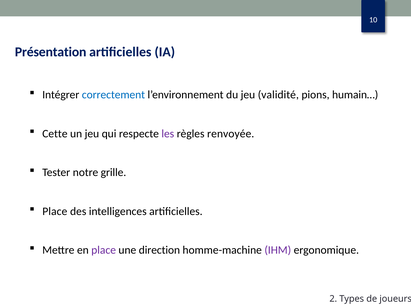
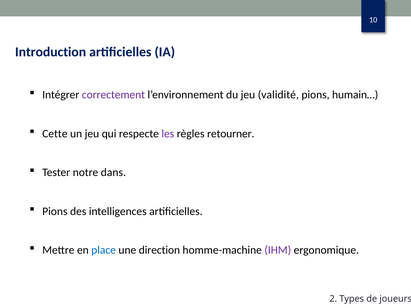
Présentation: Présentation -> Introduction
correctement colour: blue -> purple
renvoyée: renvoyée -> retourner
grille: grille -> dans
Place at (55, 211): Place -> Pions
place at (104, 250) colour: purple -> blue
